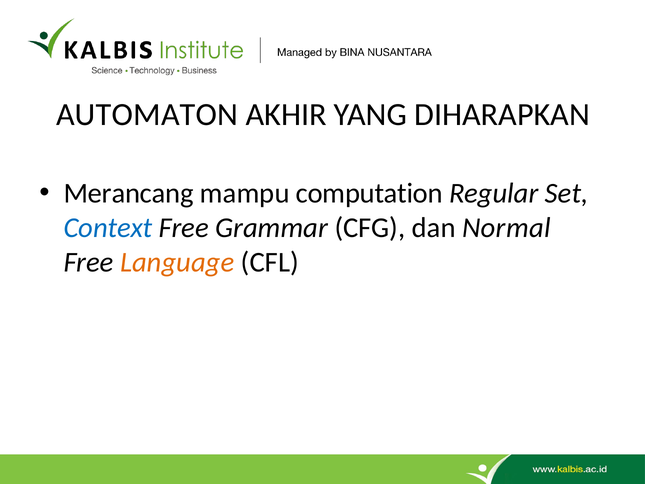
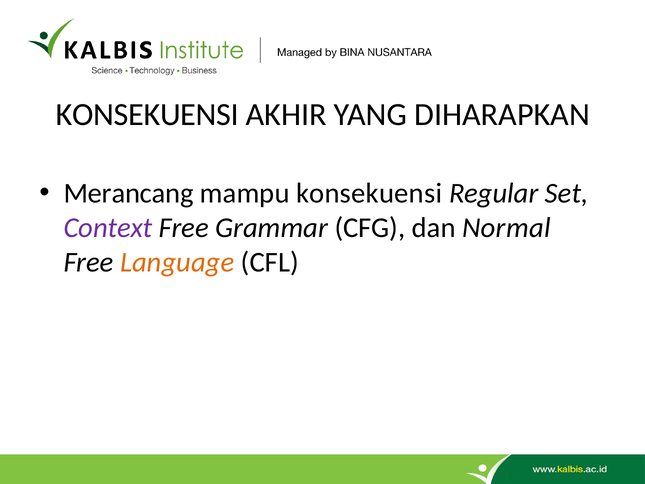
AUTOMATON at (147, 114): AUTOMATON -> KONSEKUENSI
mampu computation: computation -> konsekuensi
Context colour: blue -> purple
